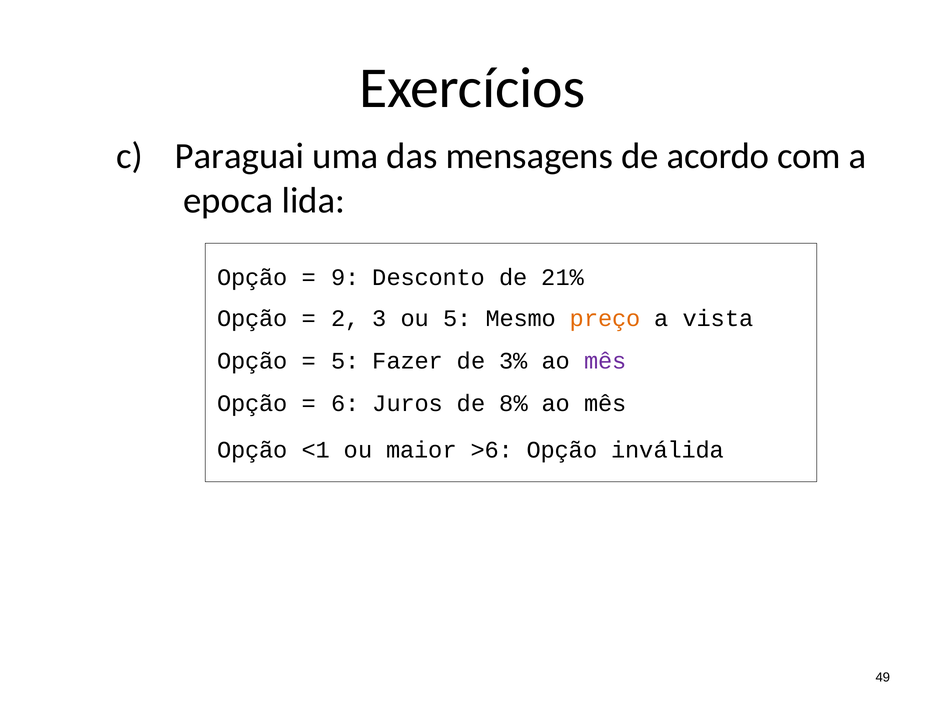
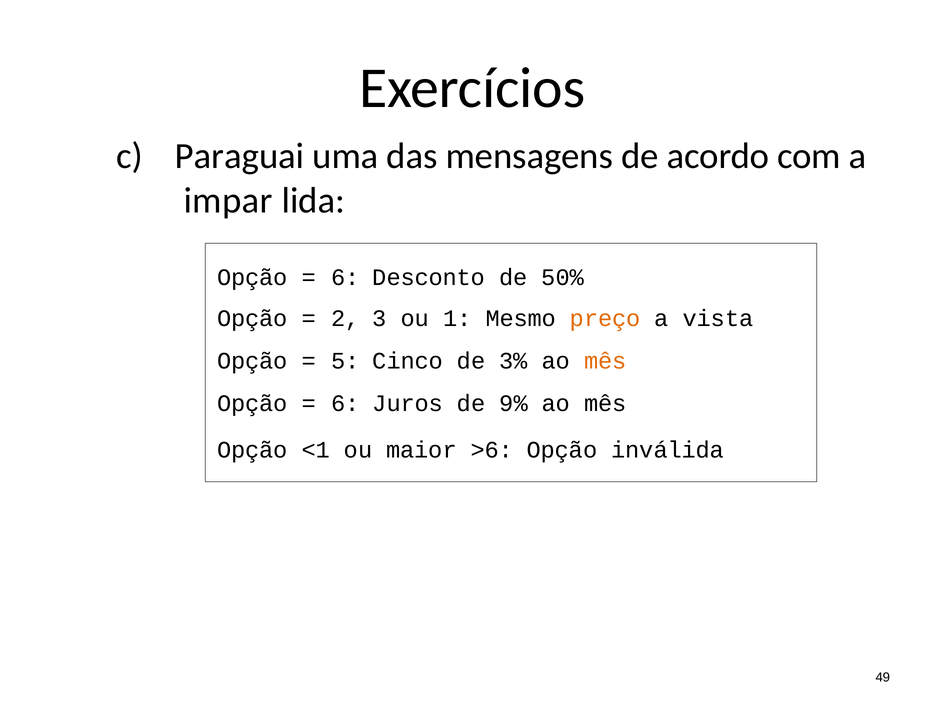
epoca: epoca -> impar
9 at (345, 277): 9 -> 6
21%: 21% -> 50%
ou 5: 5 -> 1
Fazer: Fazer -> Cinco
mês at (605, 361) colour: purple -> orange
8%: 8% -> 9%
